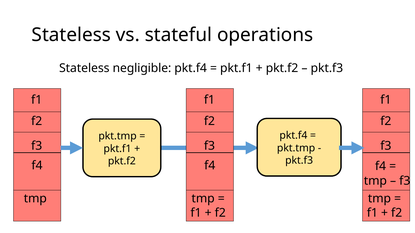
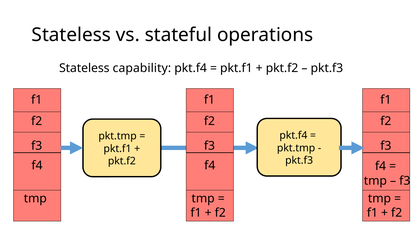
negligible: negligible -> capability
